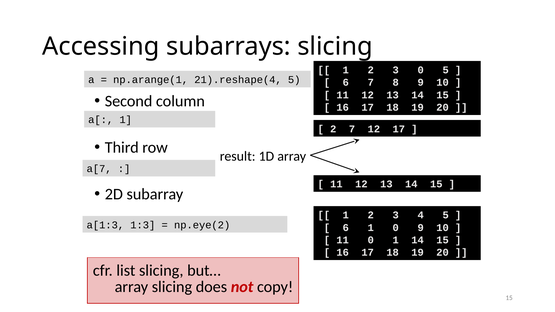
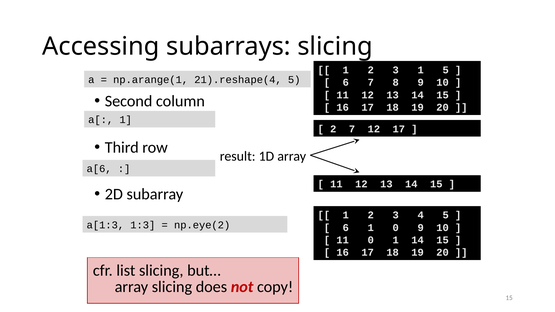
3 0: 0 -> 1
a[7: a[7 -> a[6
